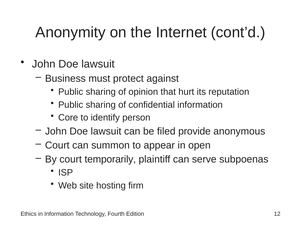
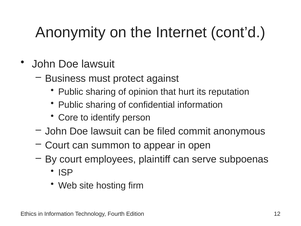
provide: provide -> commit
temporarily: temporarily -> employees
